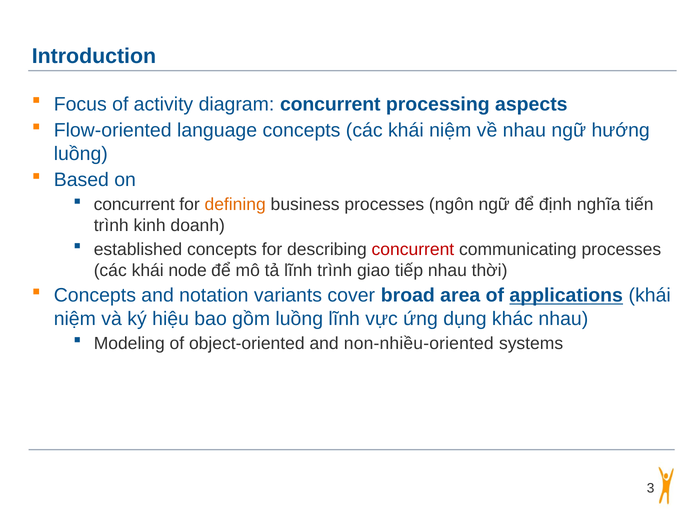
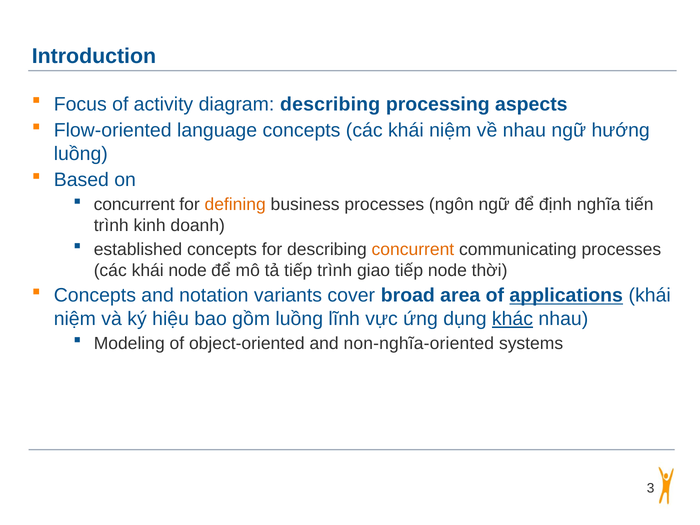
diagram concurrent: concurrent -> describing
concurrent at (413, 249) colour: red -> orange
tả lĩnh: lĩnh -> tiếp
tiếp nhau: nhau -> node
khác underline: none -> present
non-nhiều-oriented: non-nhiều-oriented -> non-nghĩa-oriented
